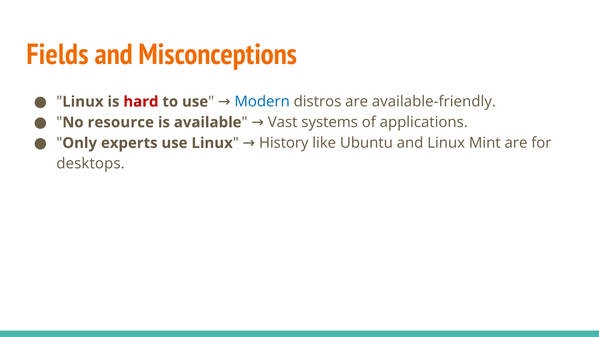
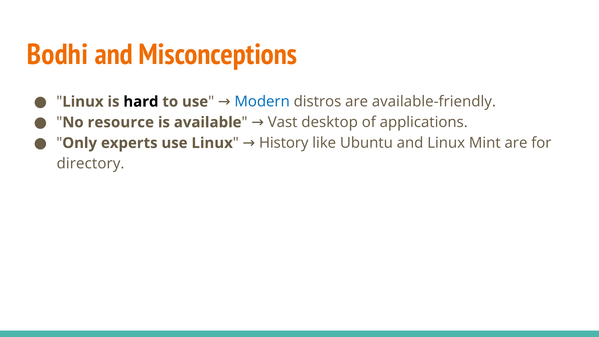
Fields: Fields -> Bodhi
hard colour: red -> black
systems: systems -> desktop
desktops: desktops -> directory
